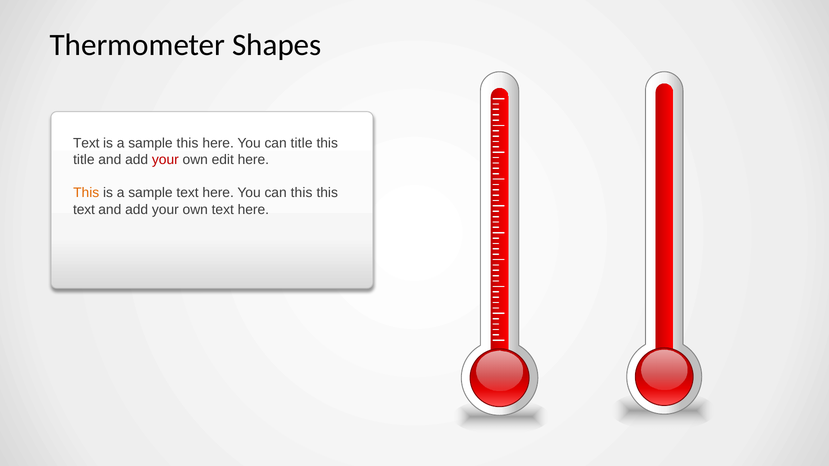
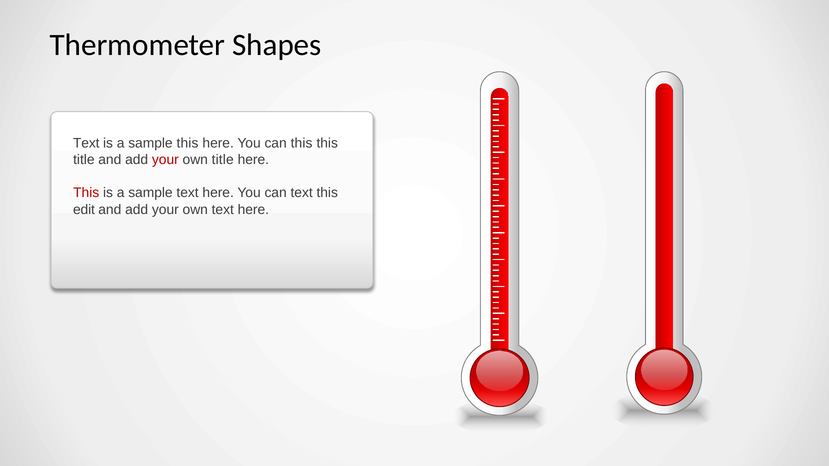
can title: title -> this
own edit: edit -> title
This at (86, 193) colour: orange -> red
can this: this -> text
text at (84, 210): text -> edit
